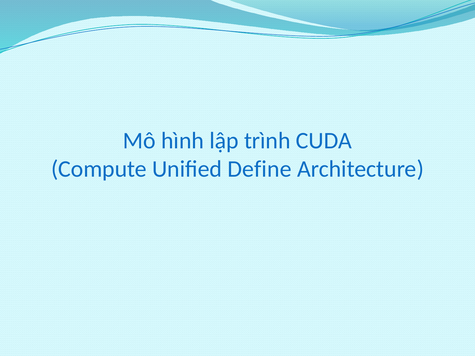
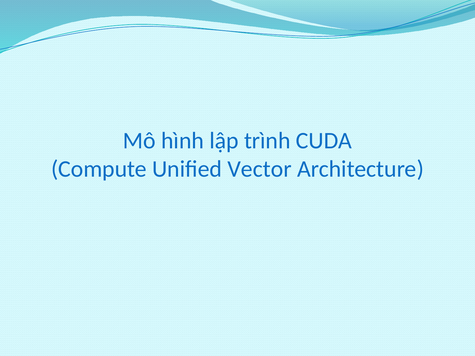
Define: Define -> Vector
